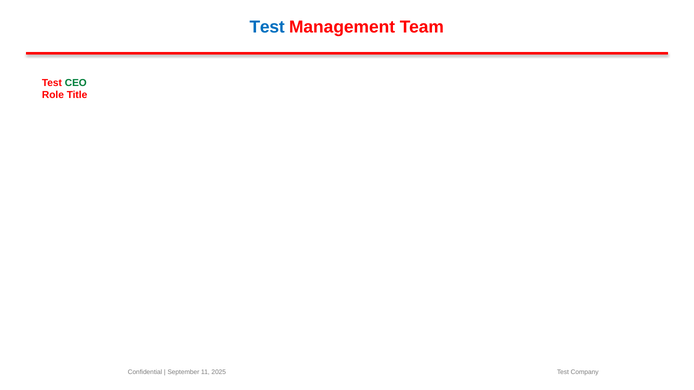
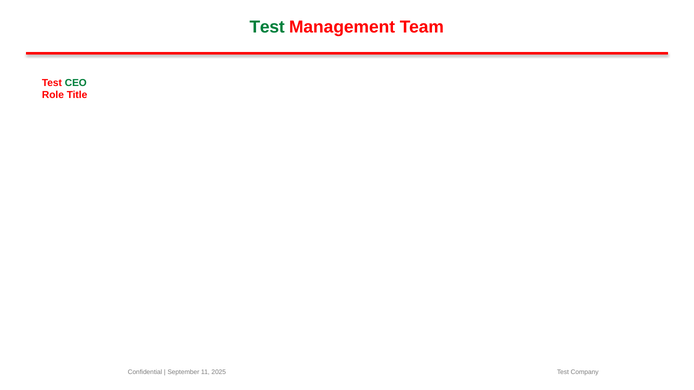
Test at (267, 27) colour: blue -> green
